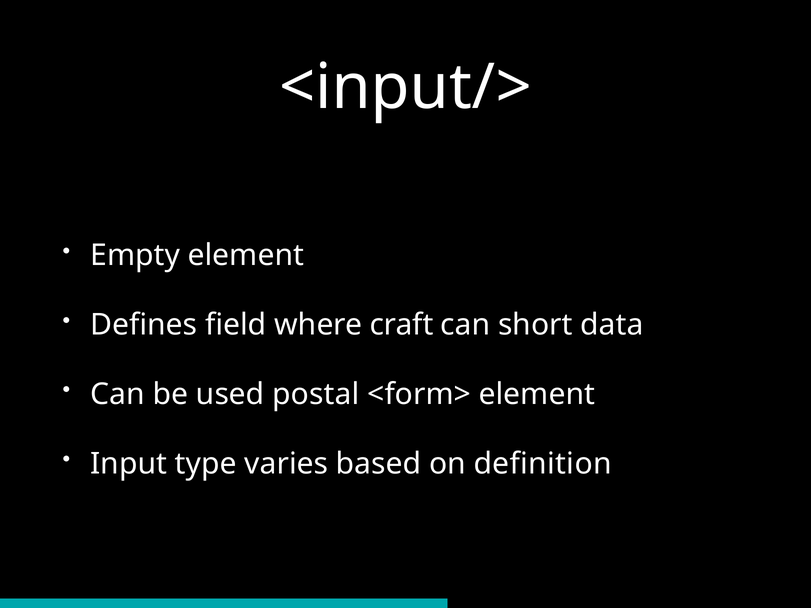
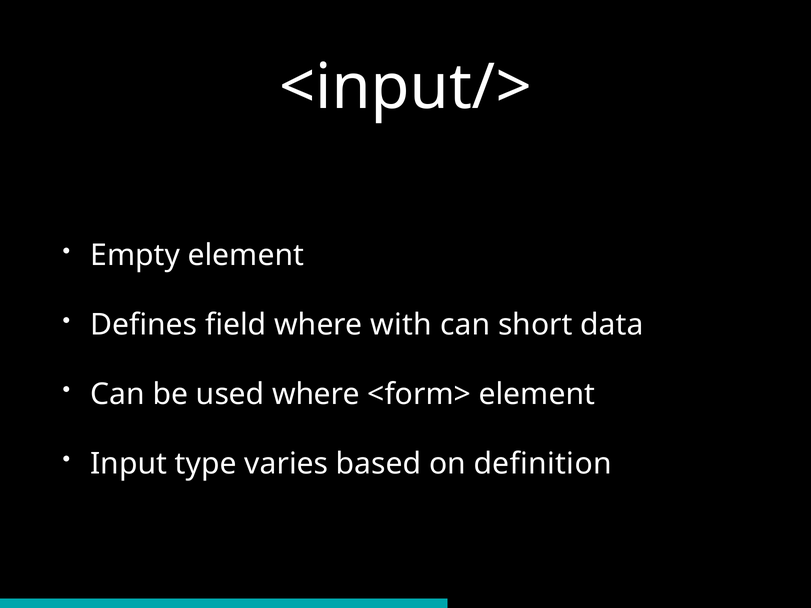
craft: craft -> with
used postal: postal -> where
